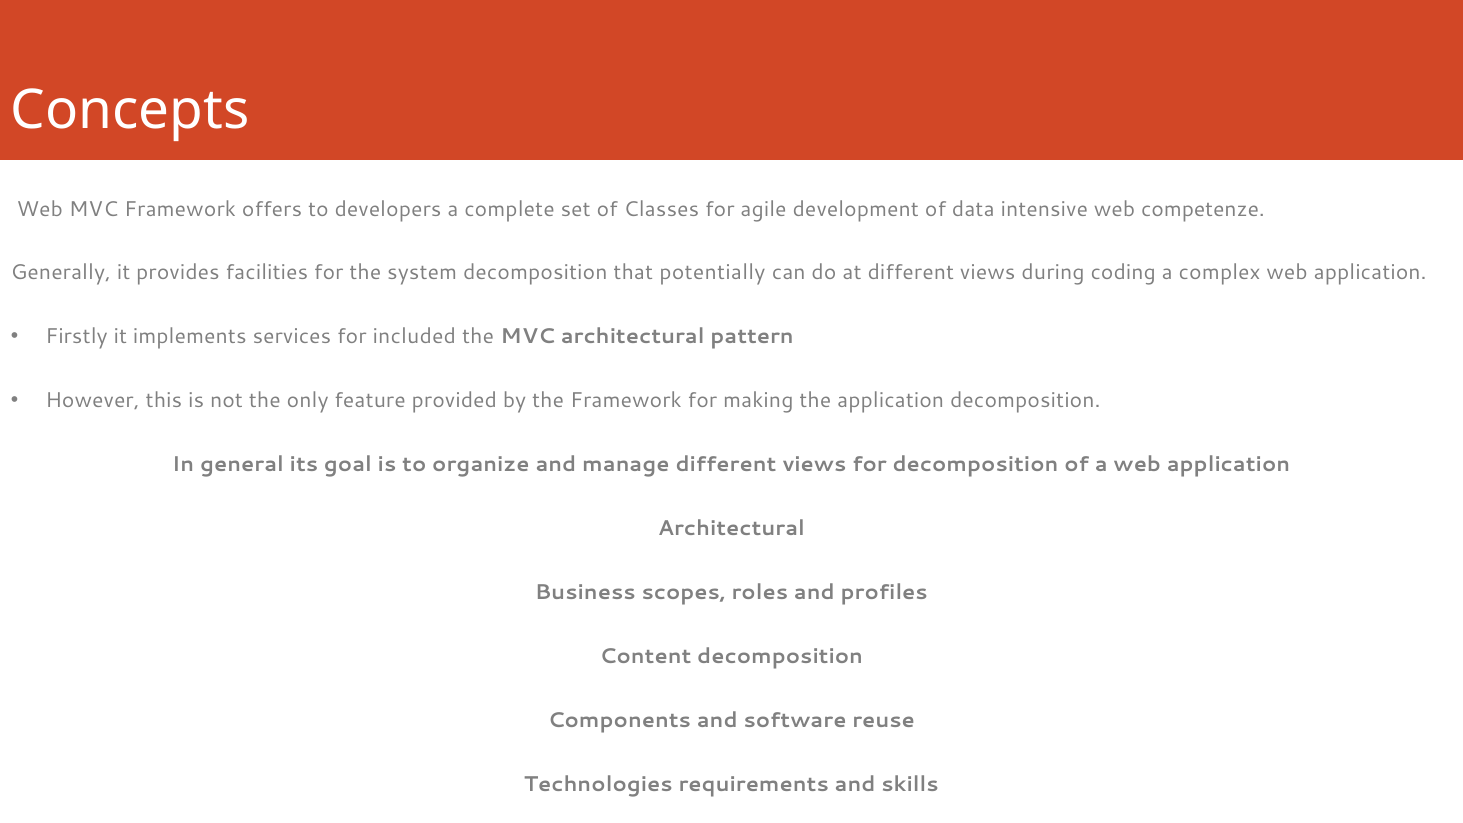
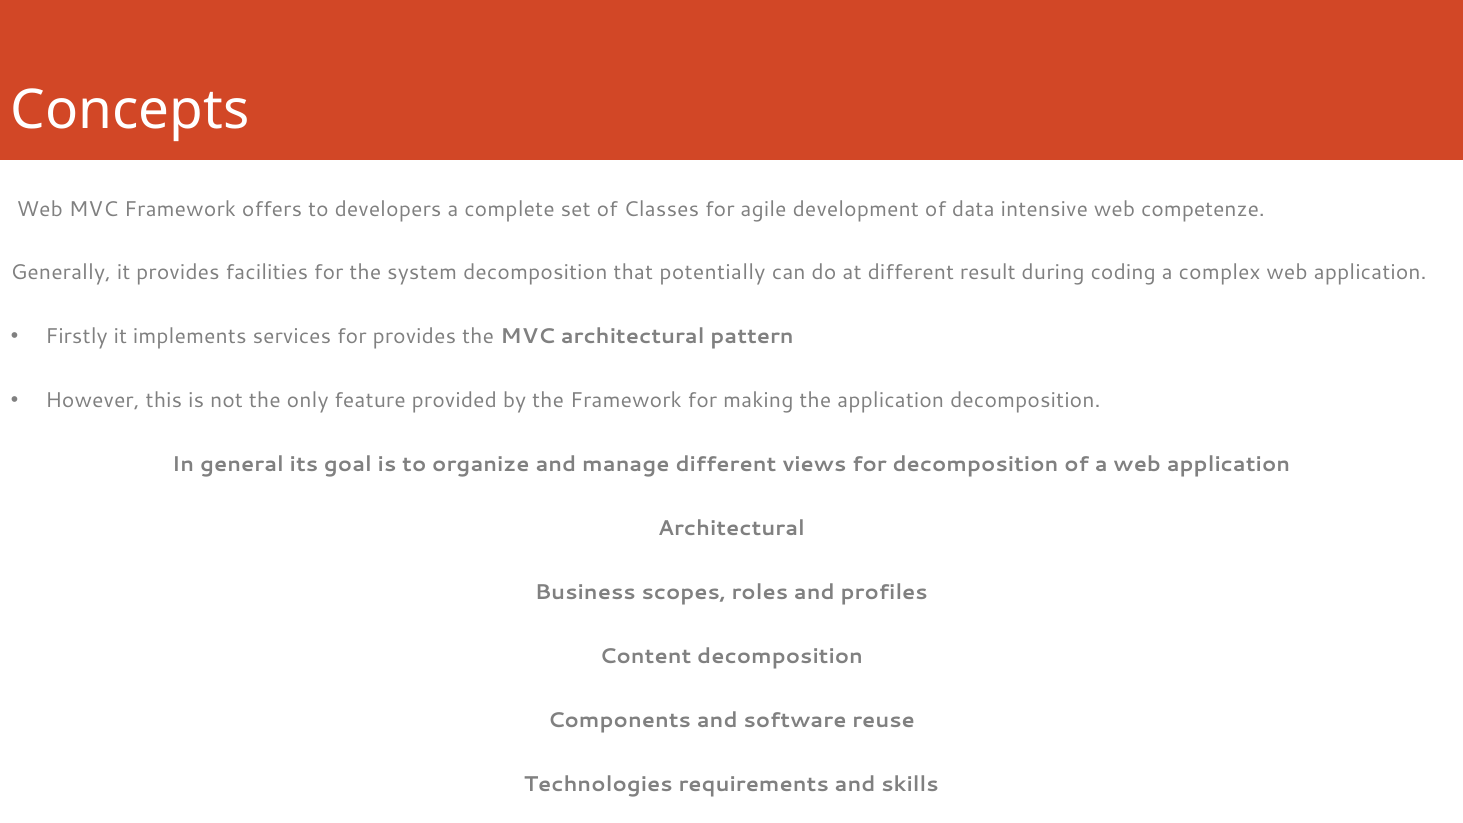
at different views: views -> result
for included: included -> provides
